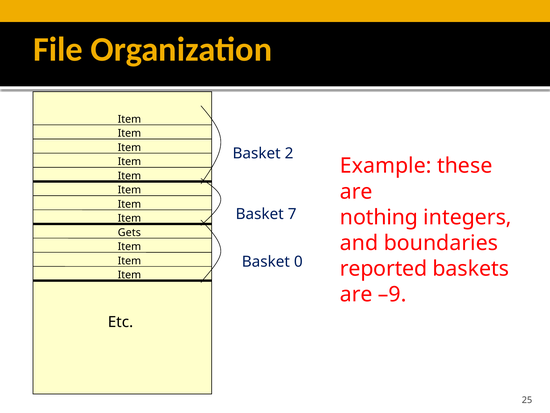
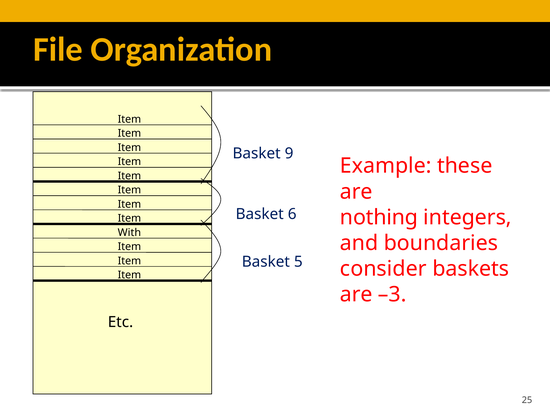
2: 2 -> 9
7: 7 -> 6
Gets: Gets -> With
0: 0 -> 5
reported: reported -> consider
–9: –9 -> –3
